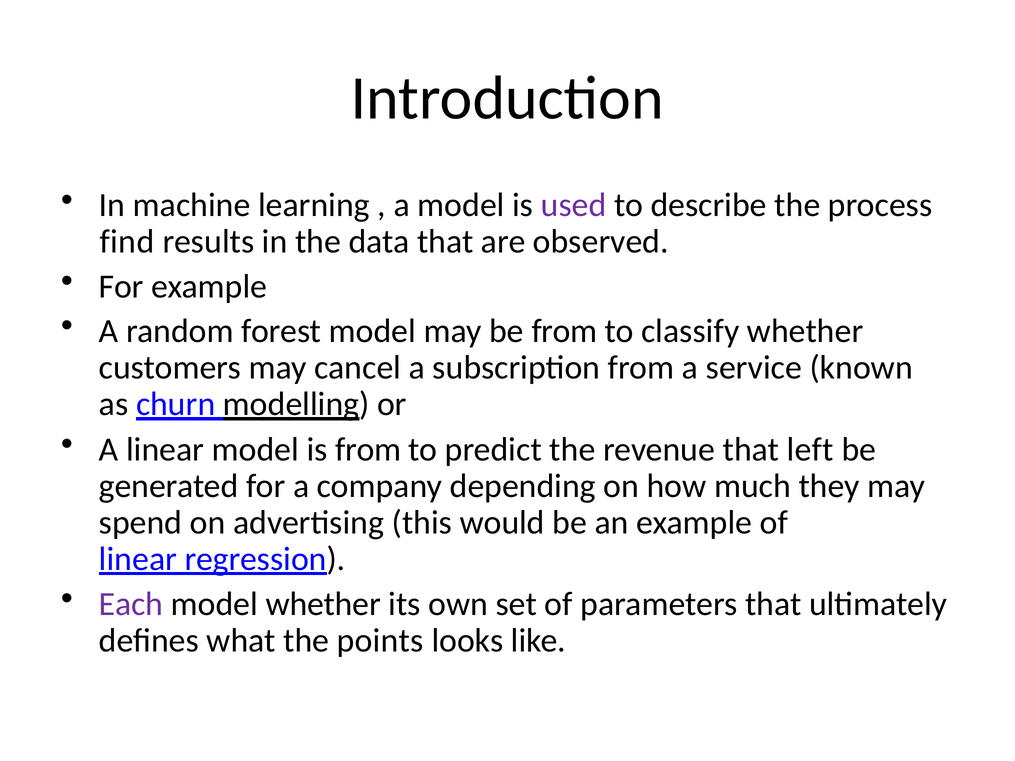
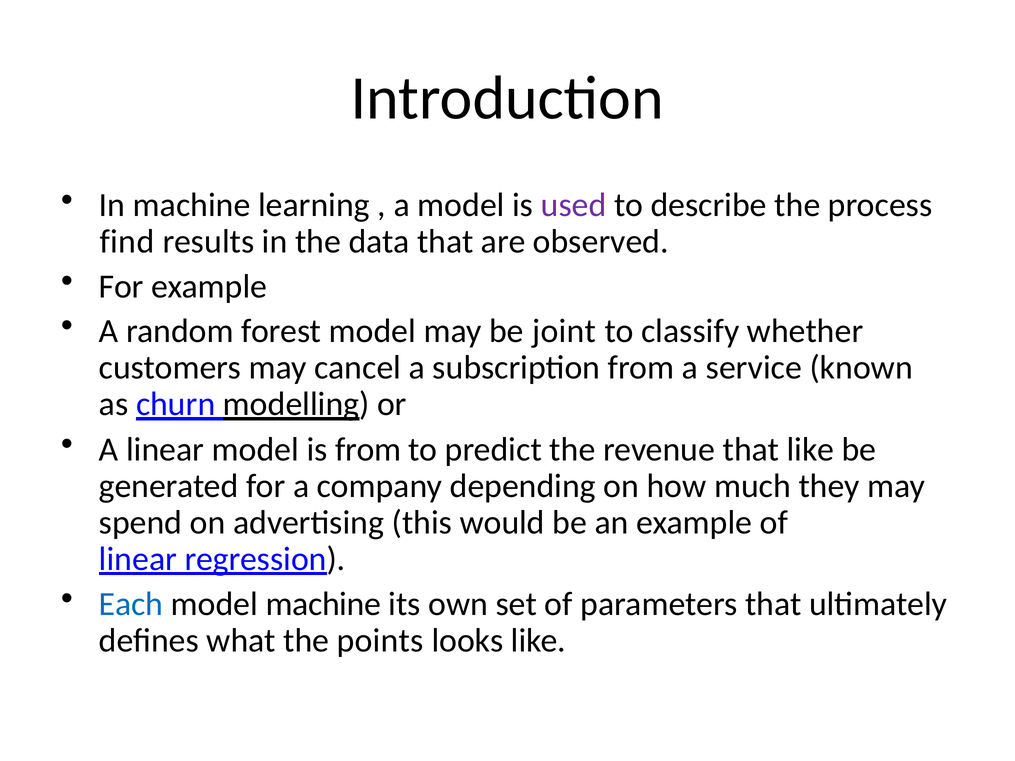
be from: from -> joint
that left: left -> like
Each colour: purple -> blue
model whether: whether -> machine
